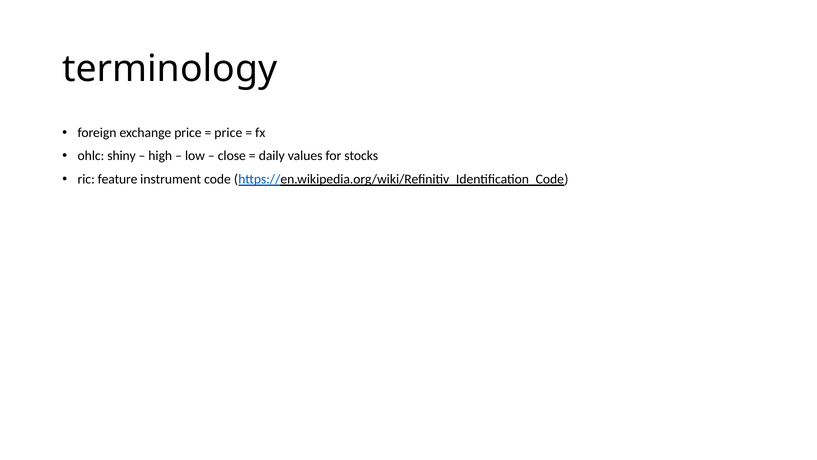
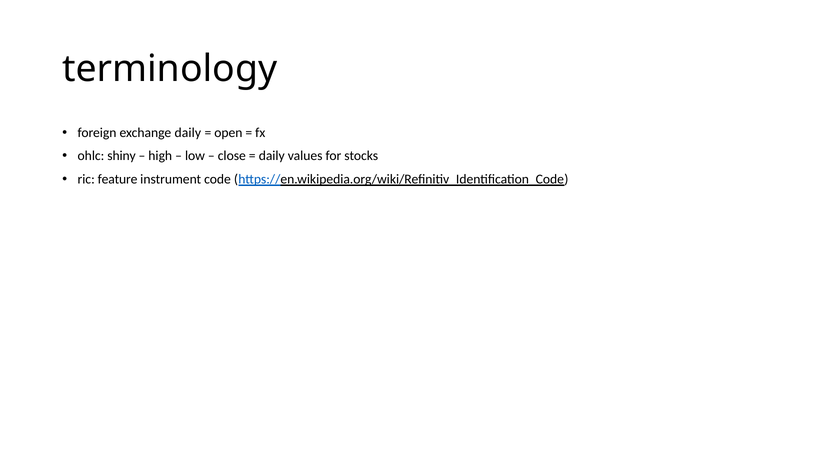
exchange price: price -> daily
price at (228, 133): price -> open
